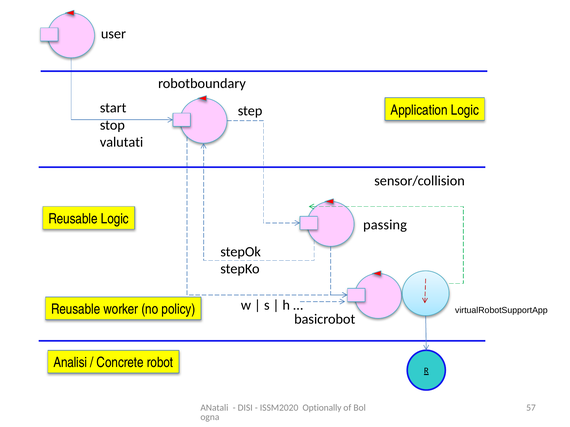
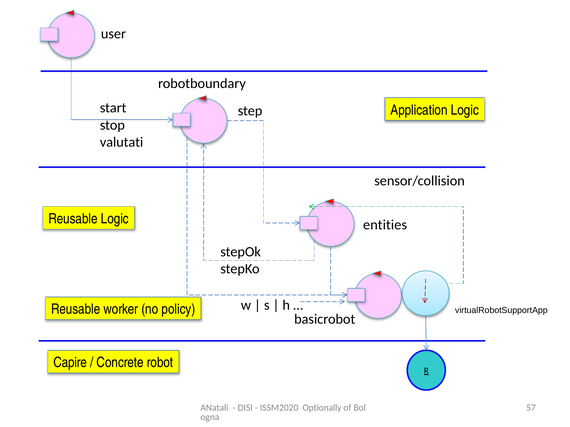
passing: passing -> entities
Analisi: Analisi -> Capire
